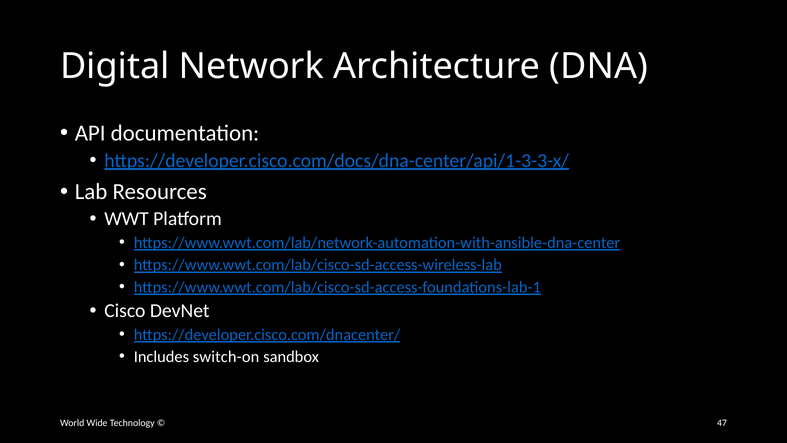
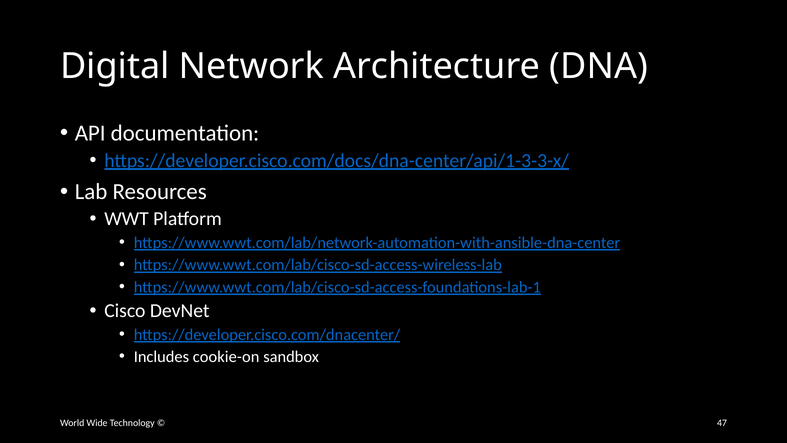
switch-on: switch-on -> cookie-on
